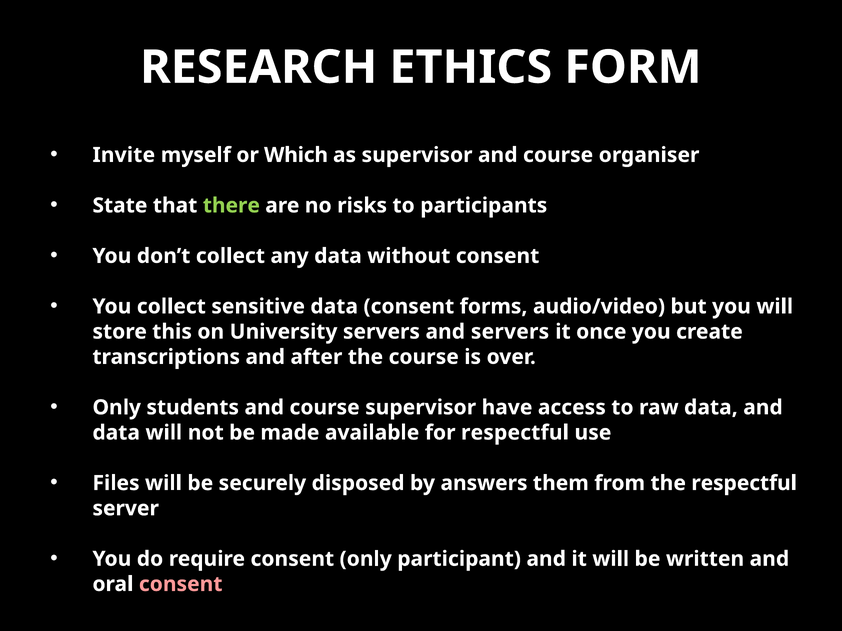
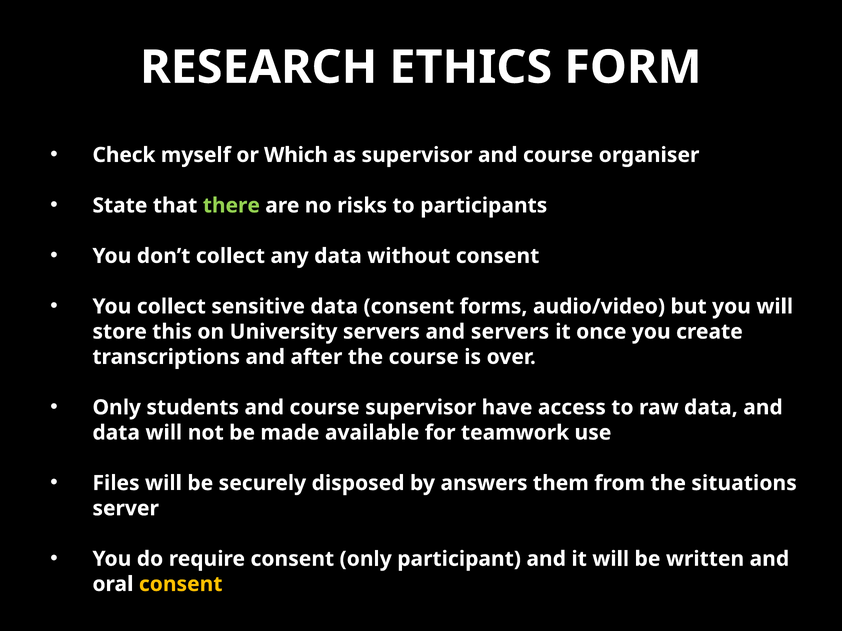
Invite: Invite -> Check
for respectful: respectful -> teamwork
the respectful: respectful -> situations
consent at (181, 585) colour: pink -> yellow
